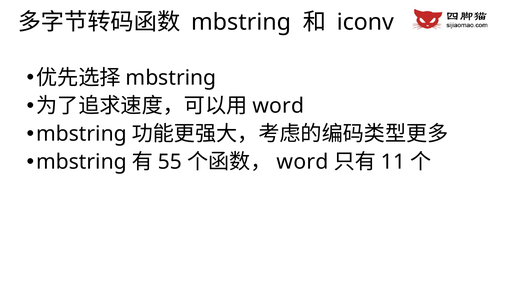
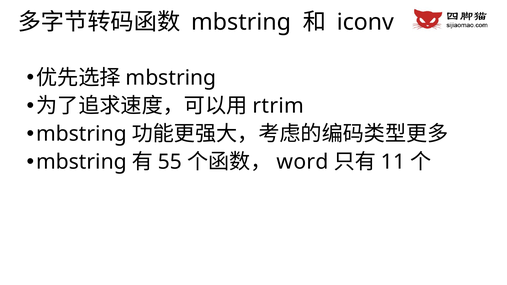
word at (278, 106): word -> rtrim
